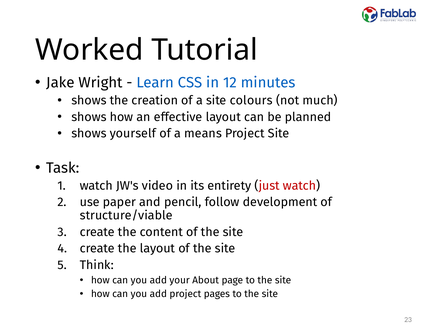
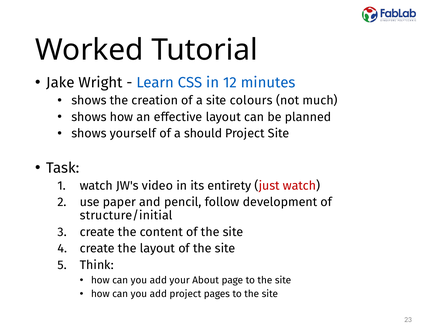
means: means -> should
structure/viable: structure/viable -> structure/initial
